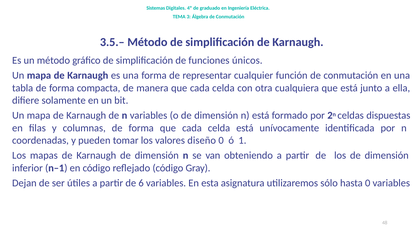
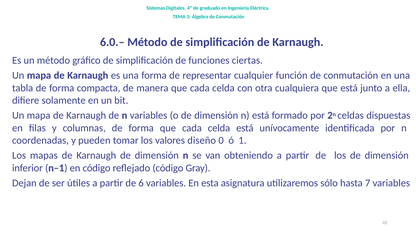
3.5.–: 3.5.– -> 6.0.–
únicos: únicos -> ciertas
hasta 0: 0 -> 7
